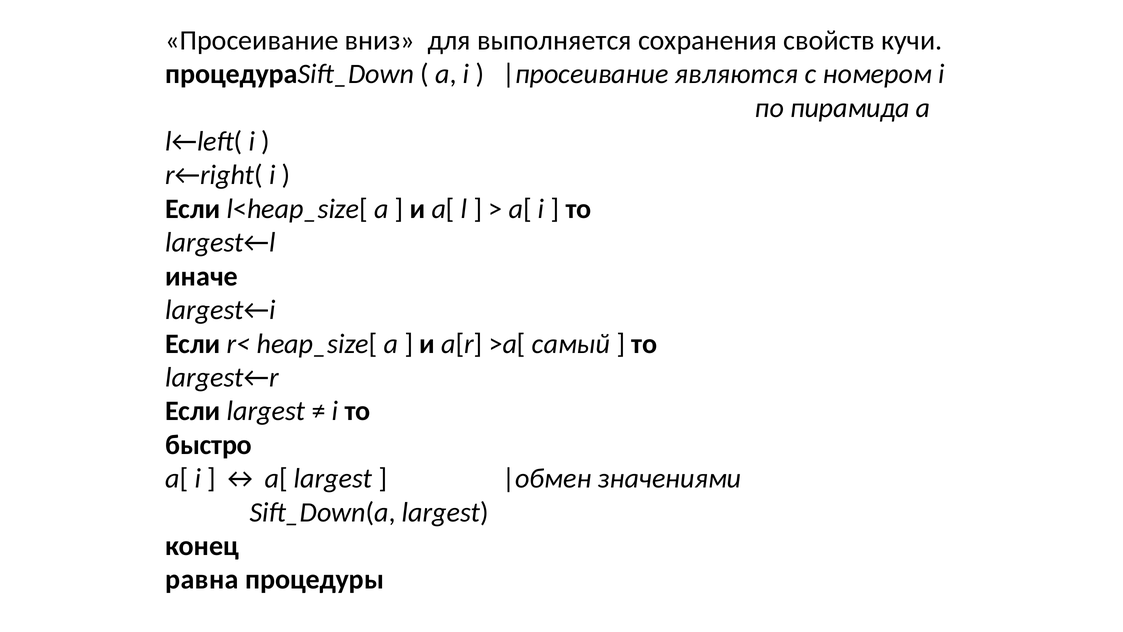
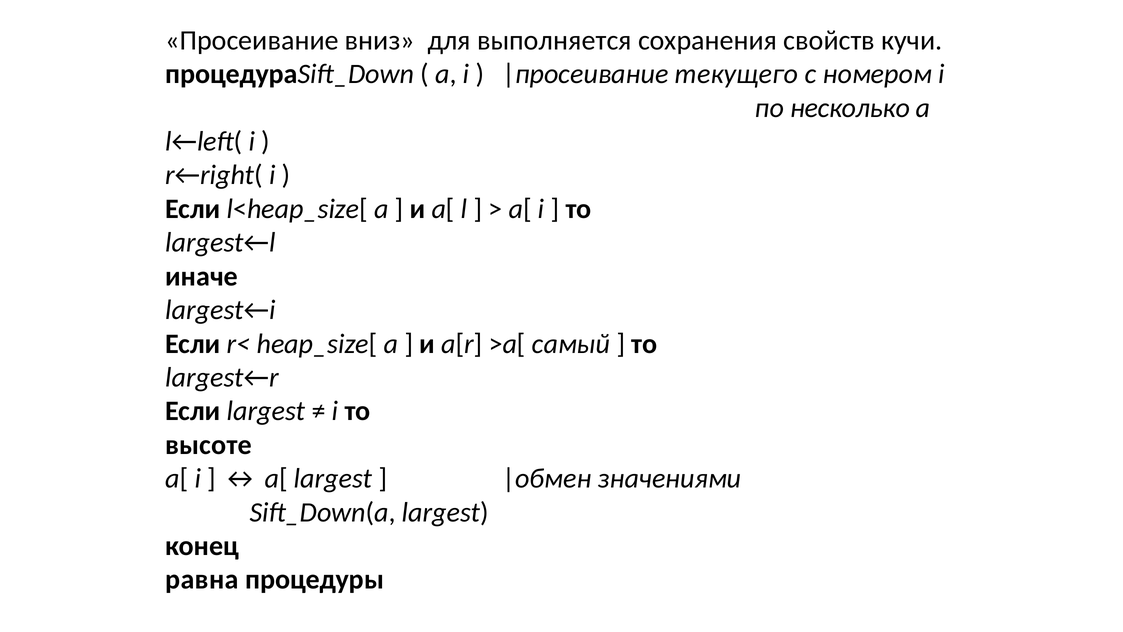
являются: являются -> текущего
пирамида: пирамида -> несколько
быстро: быстро -> высоте
